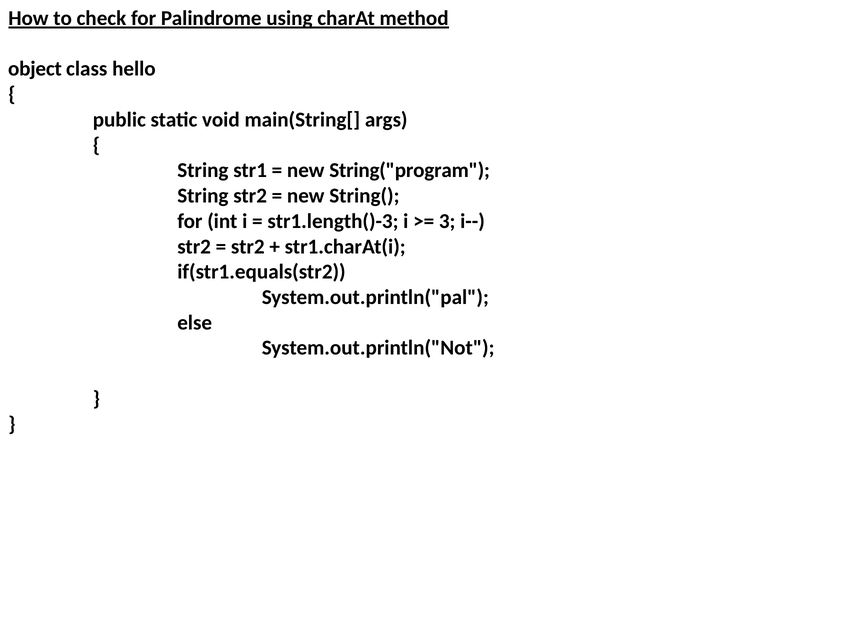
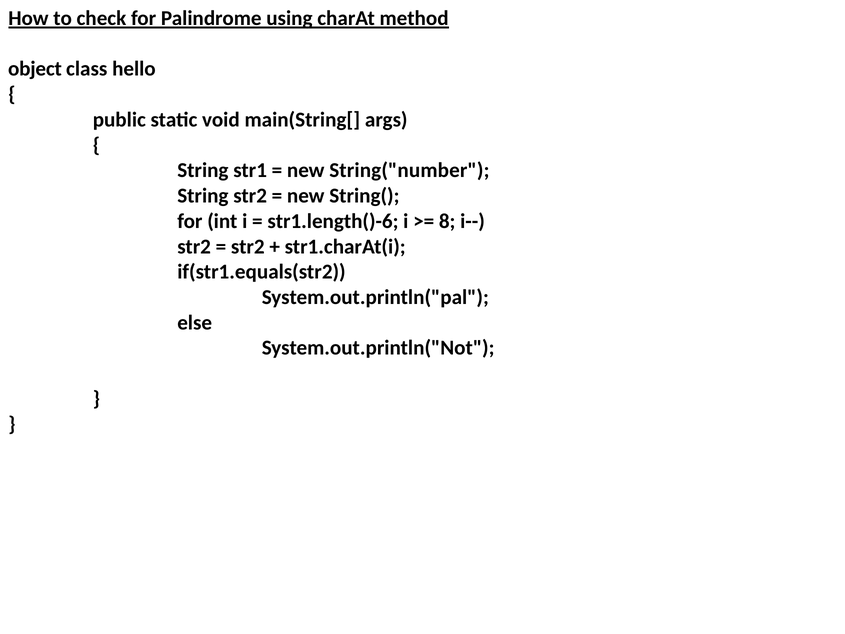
String("program: String("program -> String("number
str1.length()-3: str1.length()-3 -> str1.length()-6
3: 3 -> 8
